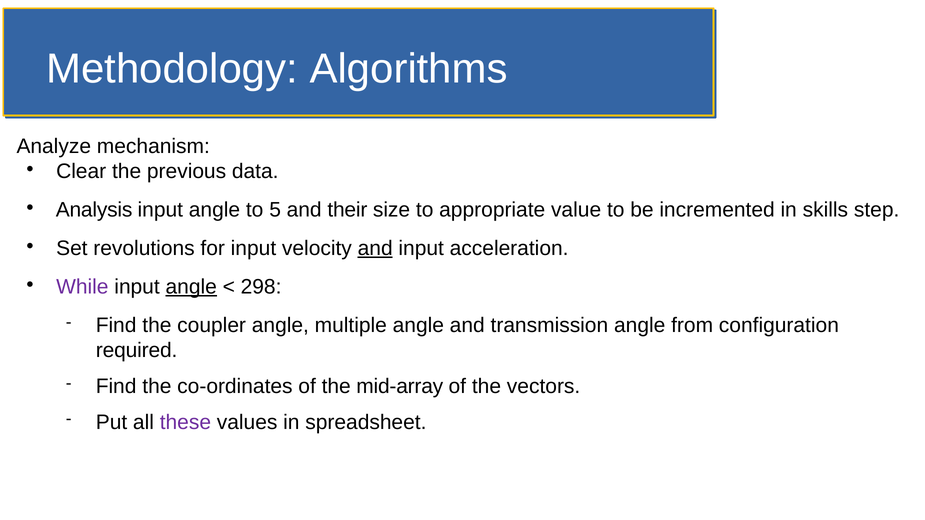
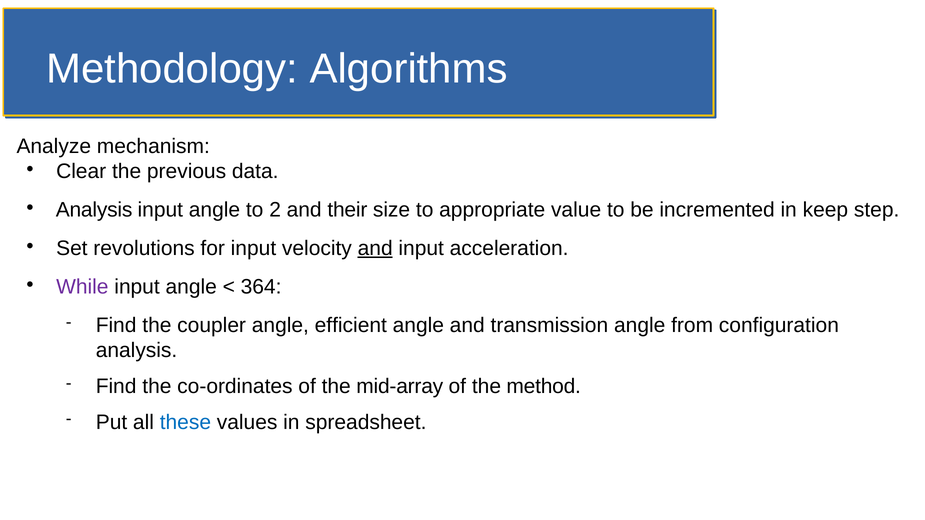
5: 5 -> 2
skills: skills -> keep
angle at (191, 287) underline: present -> none
298: 298 -> 364
multiple: multiple -> efficient
required at (137, 351): required -> analysis
vectors: vectors -> method
these colour: purple -> blue
